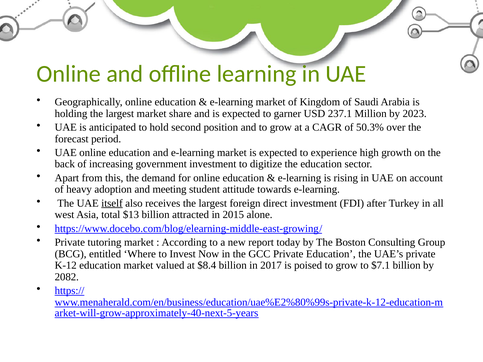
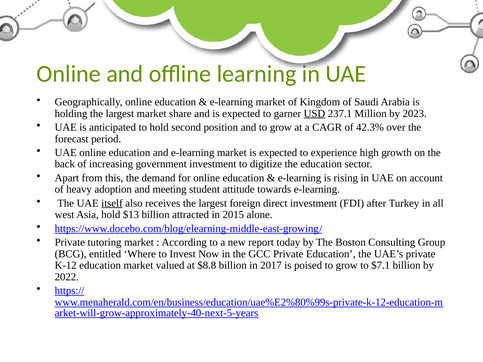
USD underline: none -> present
50.3%: 50.3% -> 42.3%
Asia total: total -> hold
$8.4: $8.4 -> $8.8
2082: 2082 -> 2022
